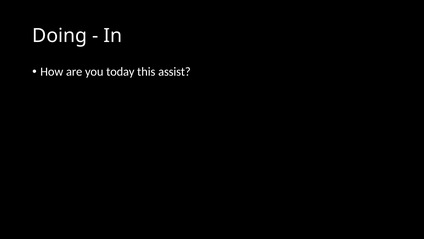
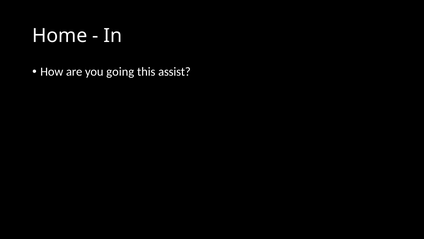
Doing: Doing -> Home
today: today -> going
